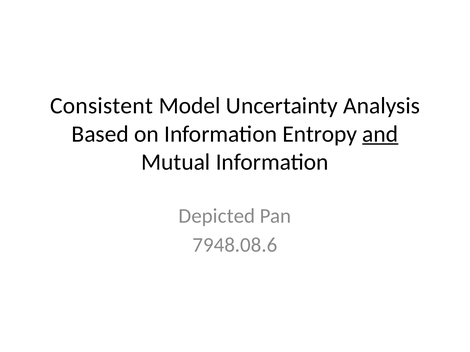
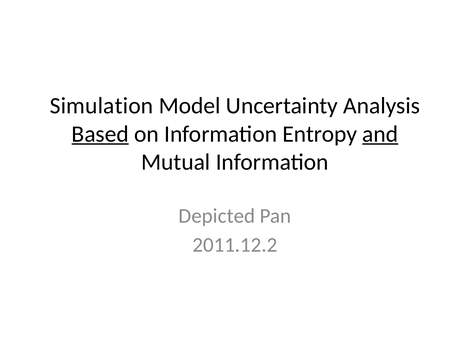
Consistent: Consistent -> Simulation
Based underline: none -> present
7948.08.6: 7948.08.6 -> 2011.12.2
